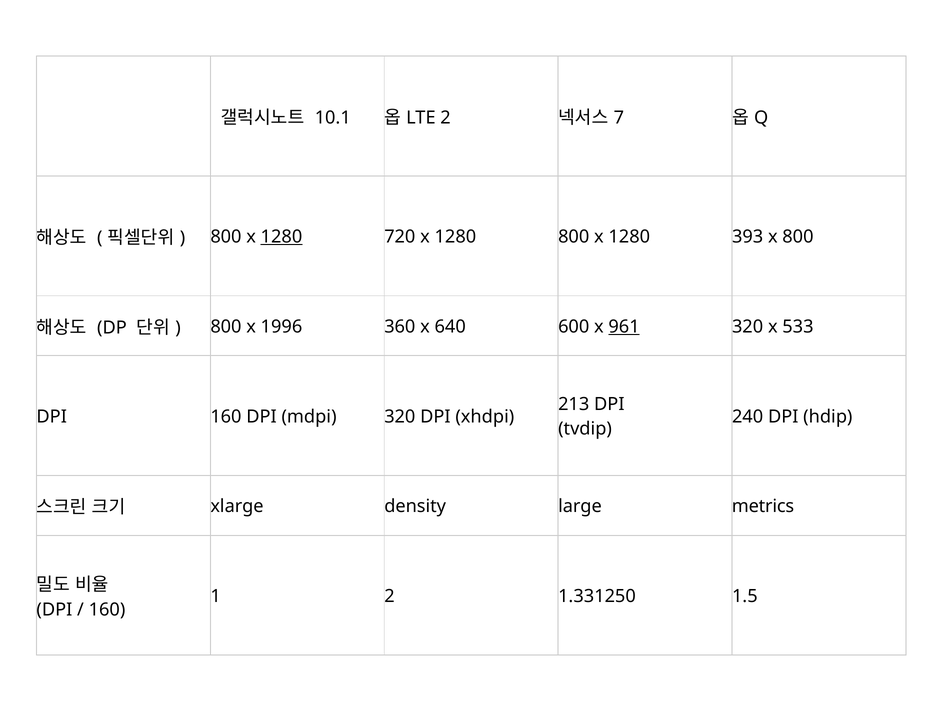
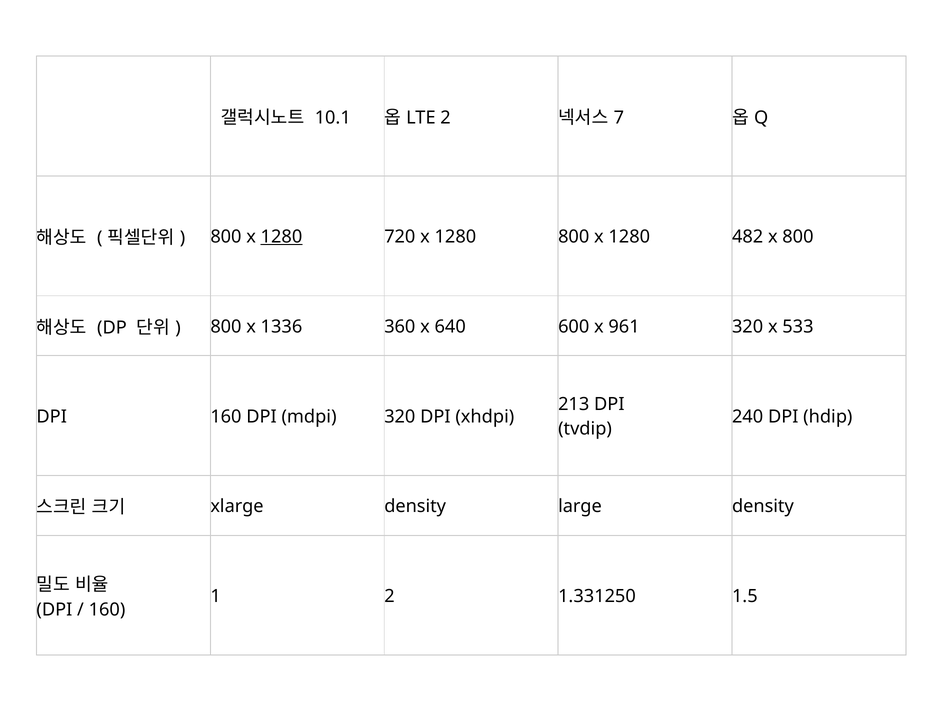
393: 393 -> 482
1996: 1996 -> 1336
961 underline: present -> none
large metrics: metrics -> density
